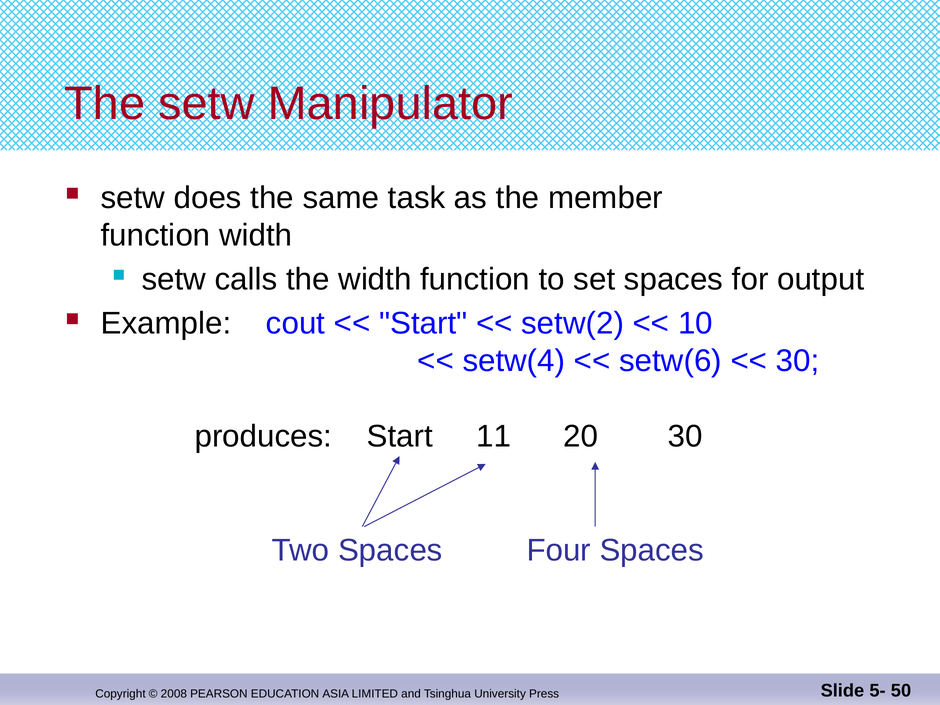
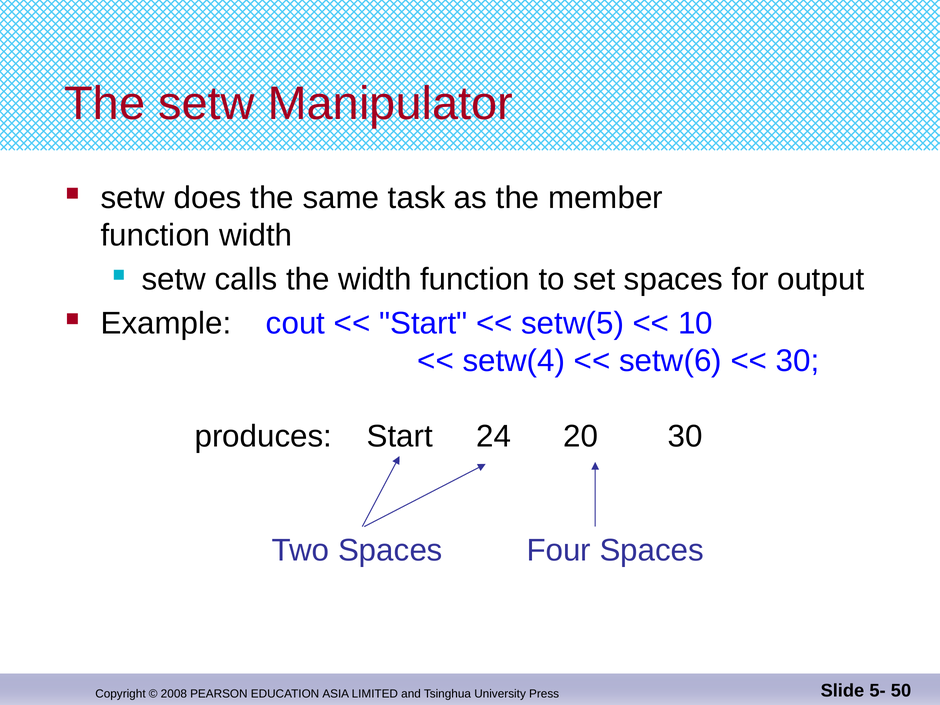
setw(2: setw(2 -> setw(5
11: 11 -> 24
